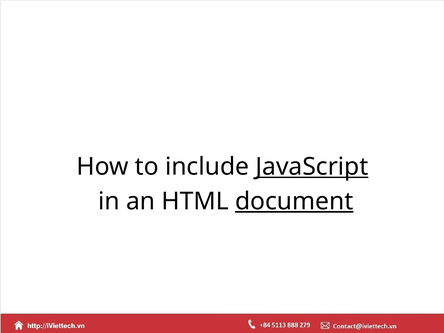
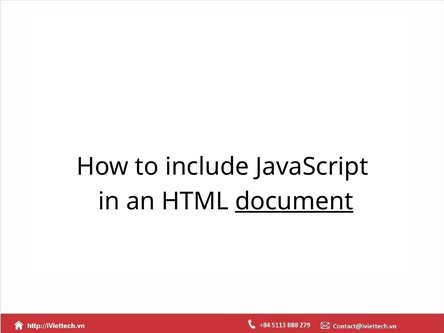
JavaScript underline: present -> none
